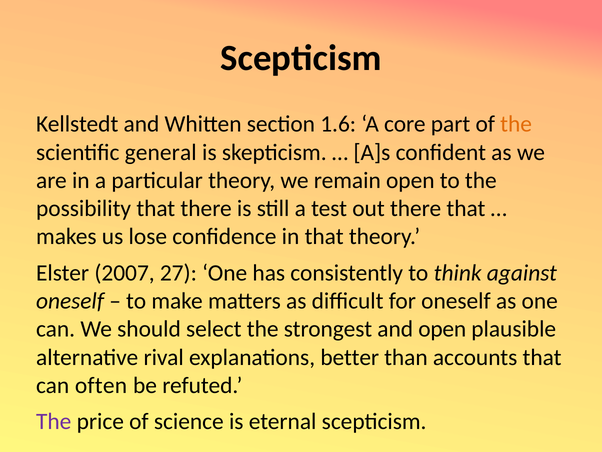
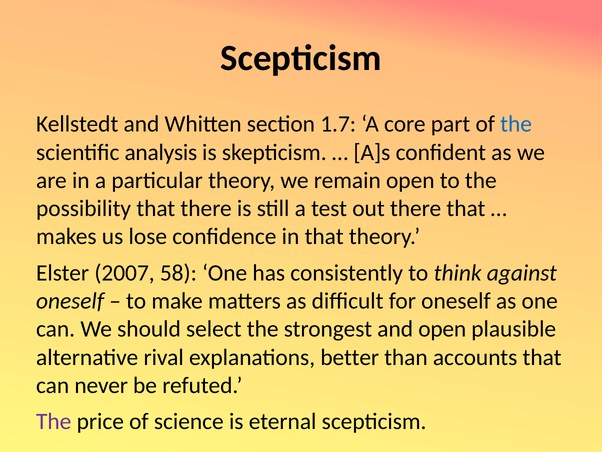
1.6: 1.6 -> 1.7
the at (516, 124) colour: orange -> blue
general: general -> analysis
27: 27 -> 58
often: often -> never
